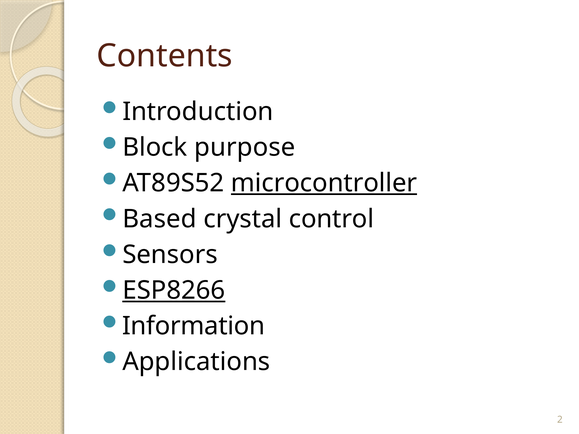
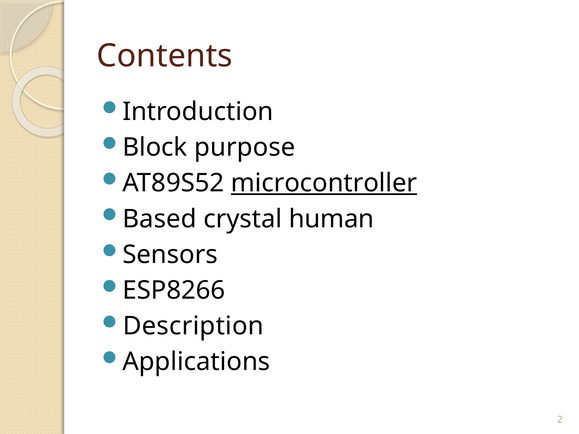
control: control -> human
ESP8266 underline: present -> none
Information: Information -> Description
